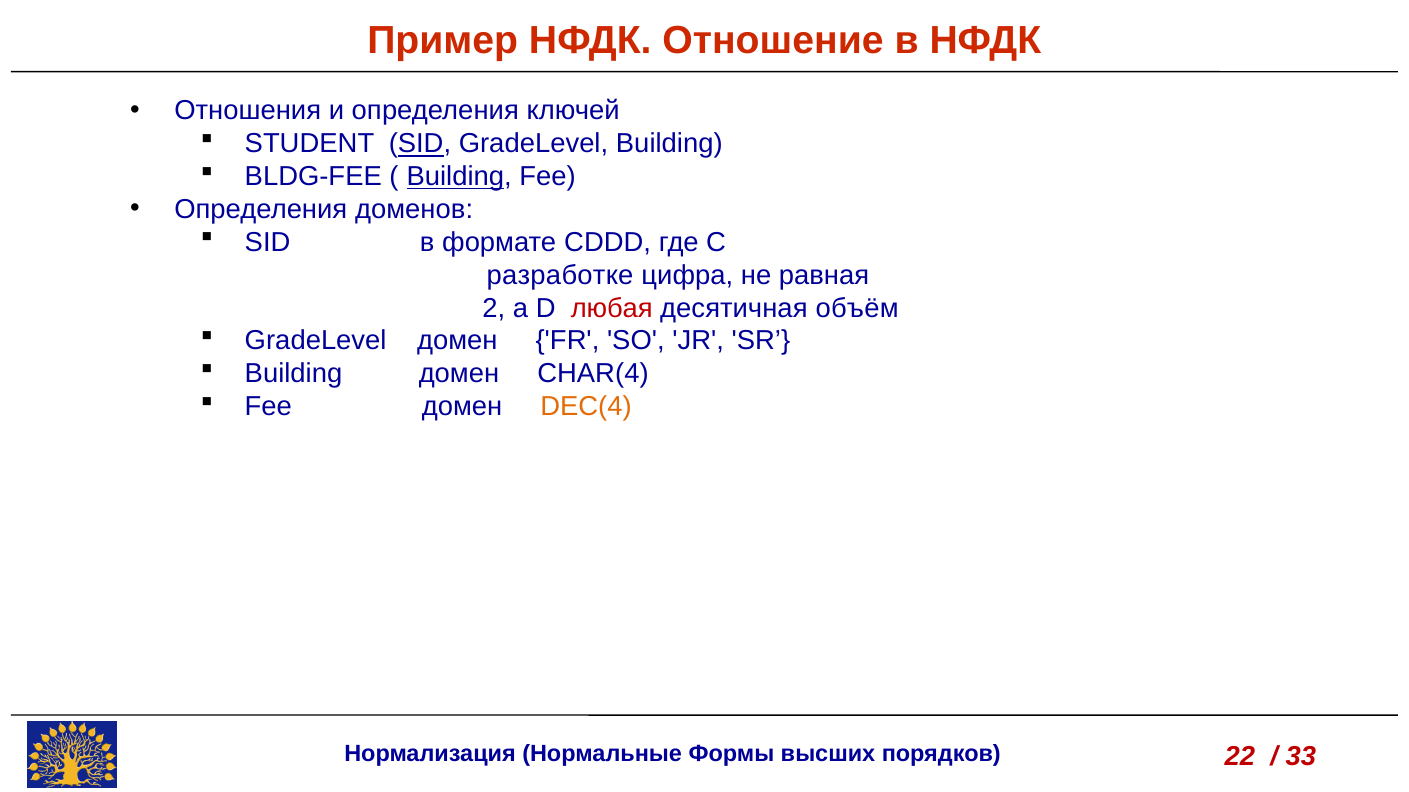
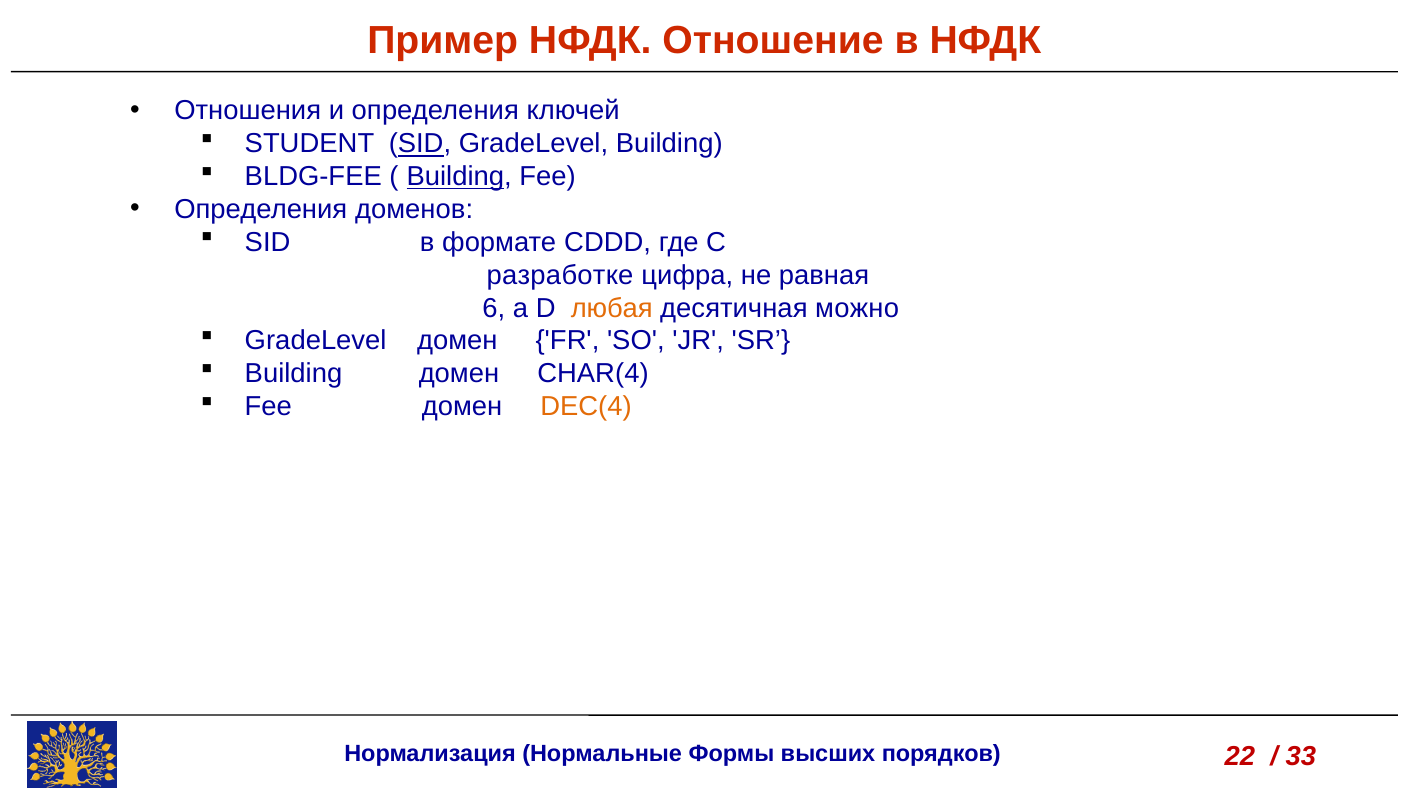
2: 2 -> 6
любая colour: red -> orange
объём: объём -> можно
